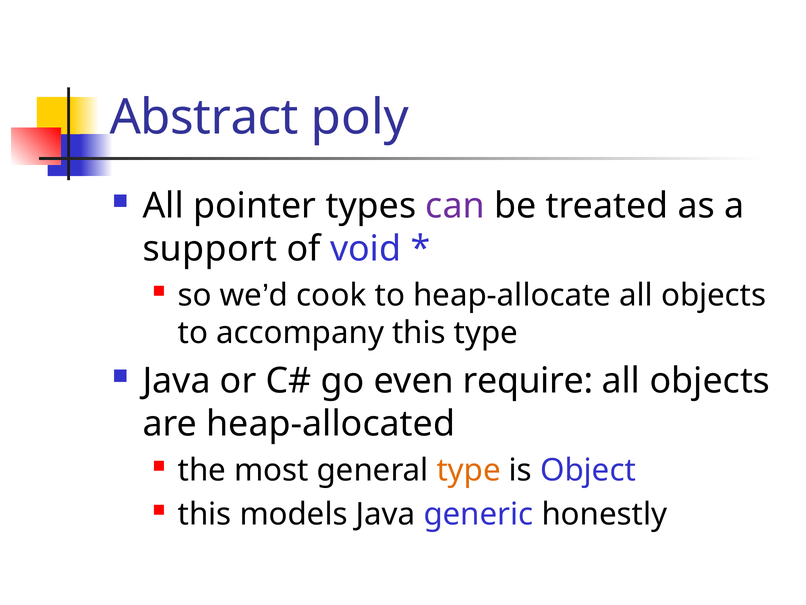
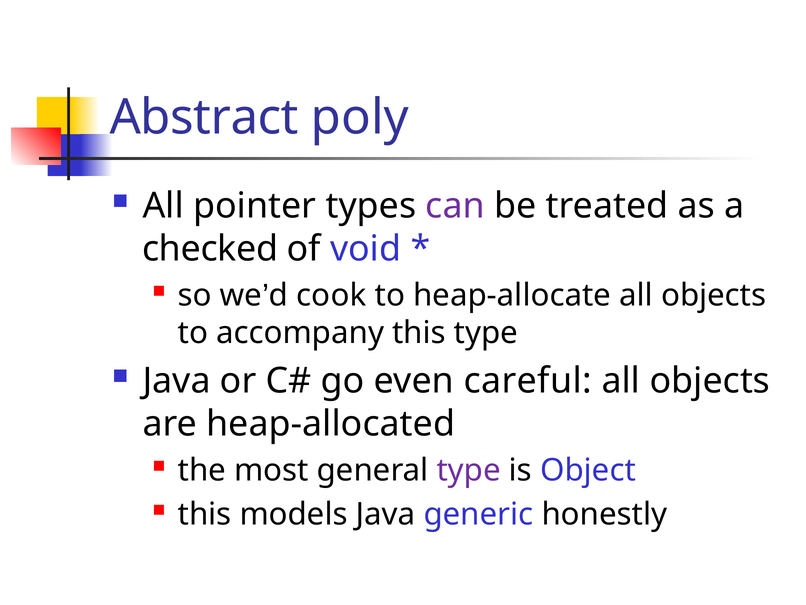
support: support -> checked
require: require -> careful
type at (469, 470) colour: orange -> purple
